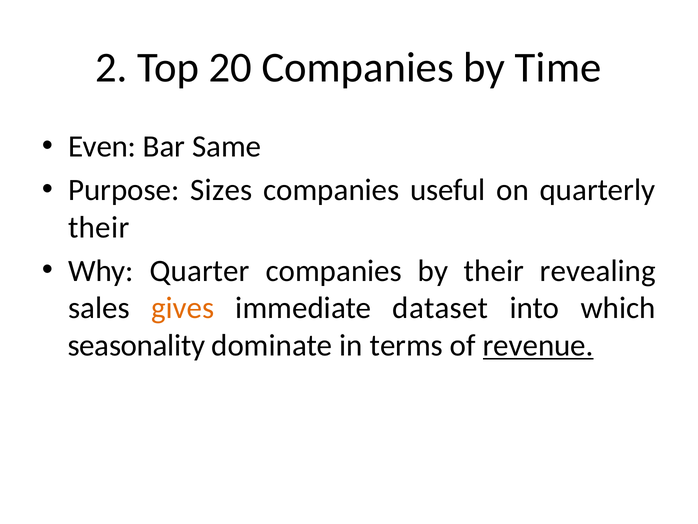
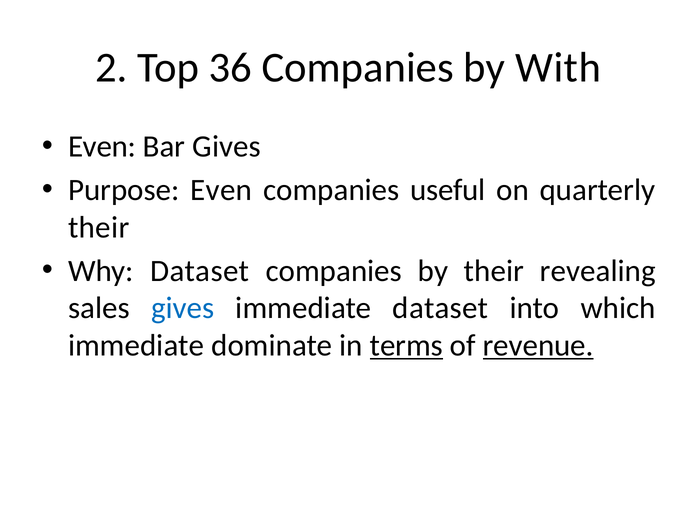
20: 20 -> 36
Time: Time -> With
Bar Same: Same -> Gives
Purpose Sizes: Sizes -> Even
Why Quarter: Quarter -> Dataset
gives at (183, 308) colour: orange -> blue
seasonality at (136, 345): seasonality -> immediate
terms underline: none -> present
